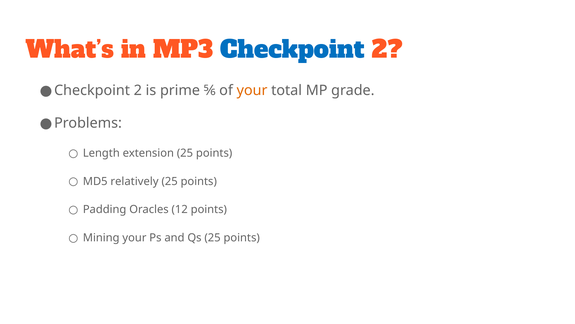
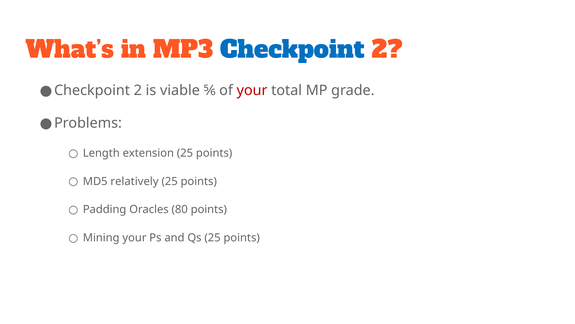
prime: prime -> viable
your at (252, 90) colour: orange -> red
12: 12 -> 80
